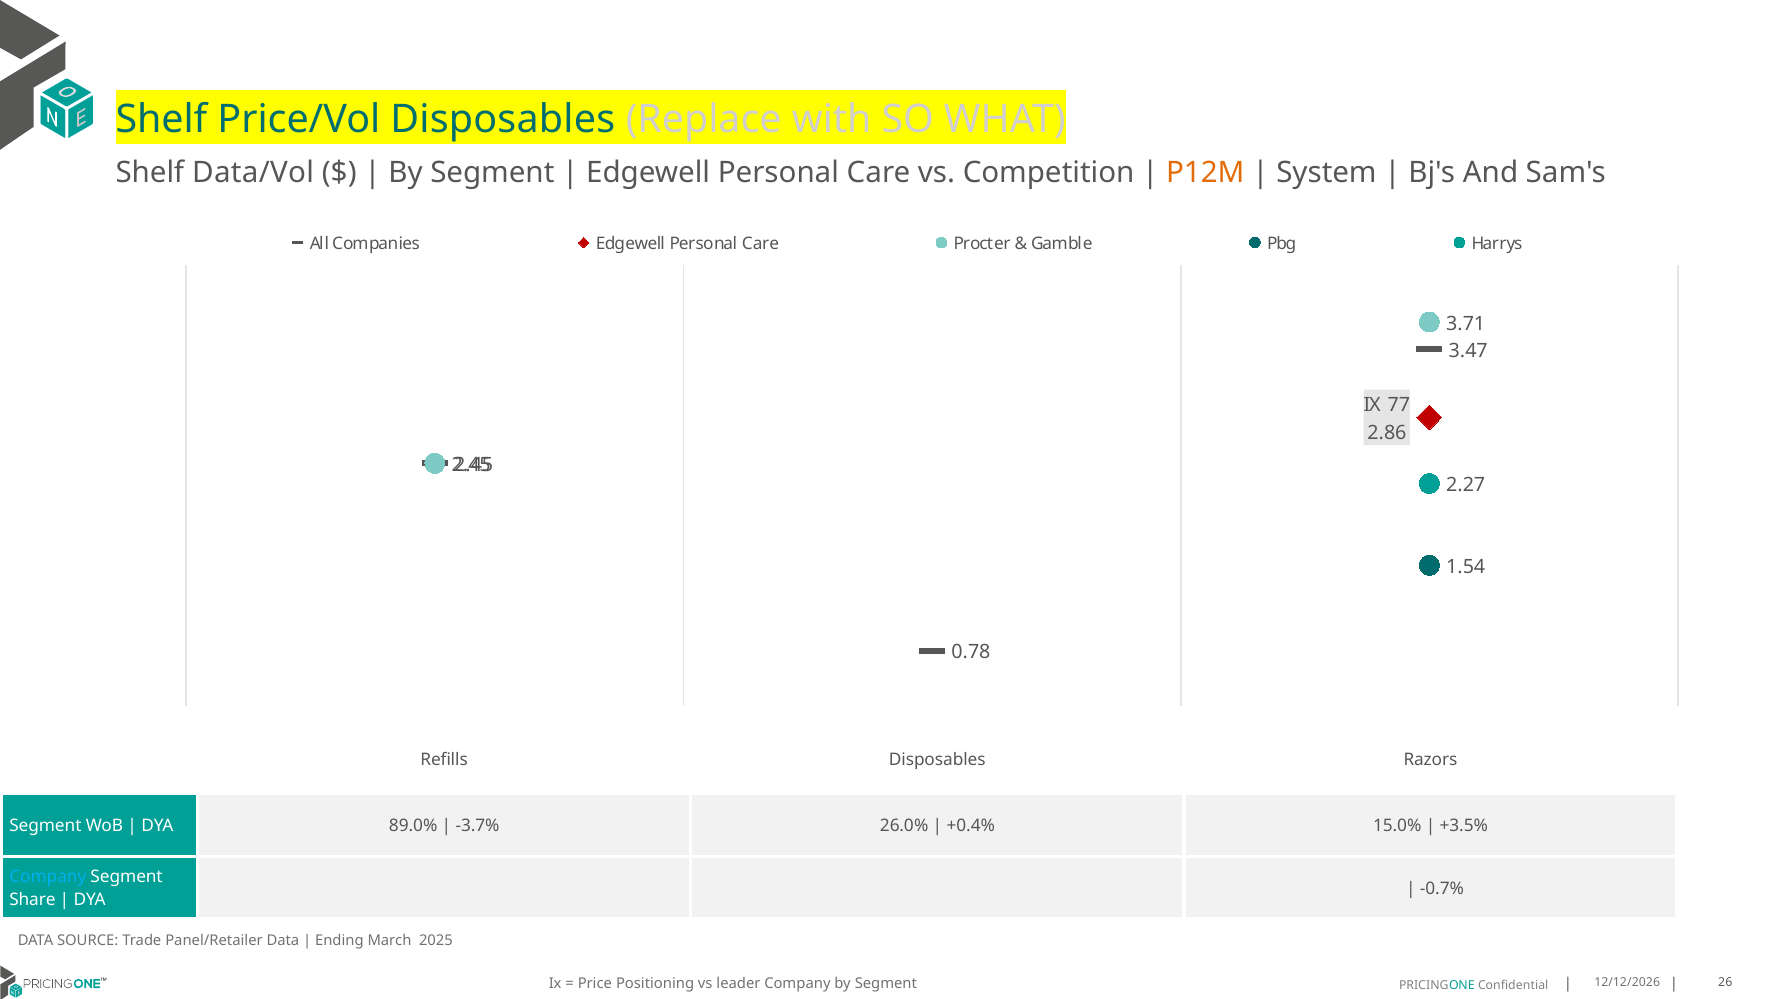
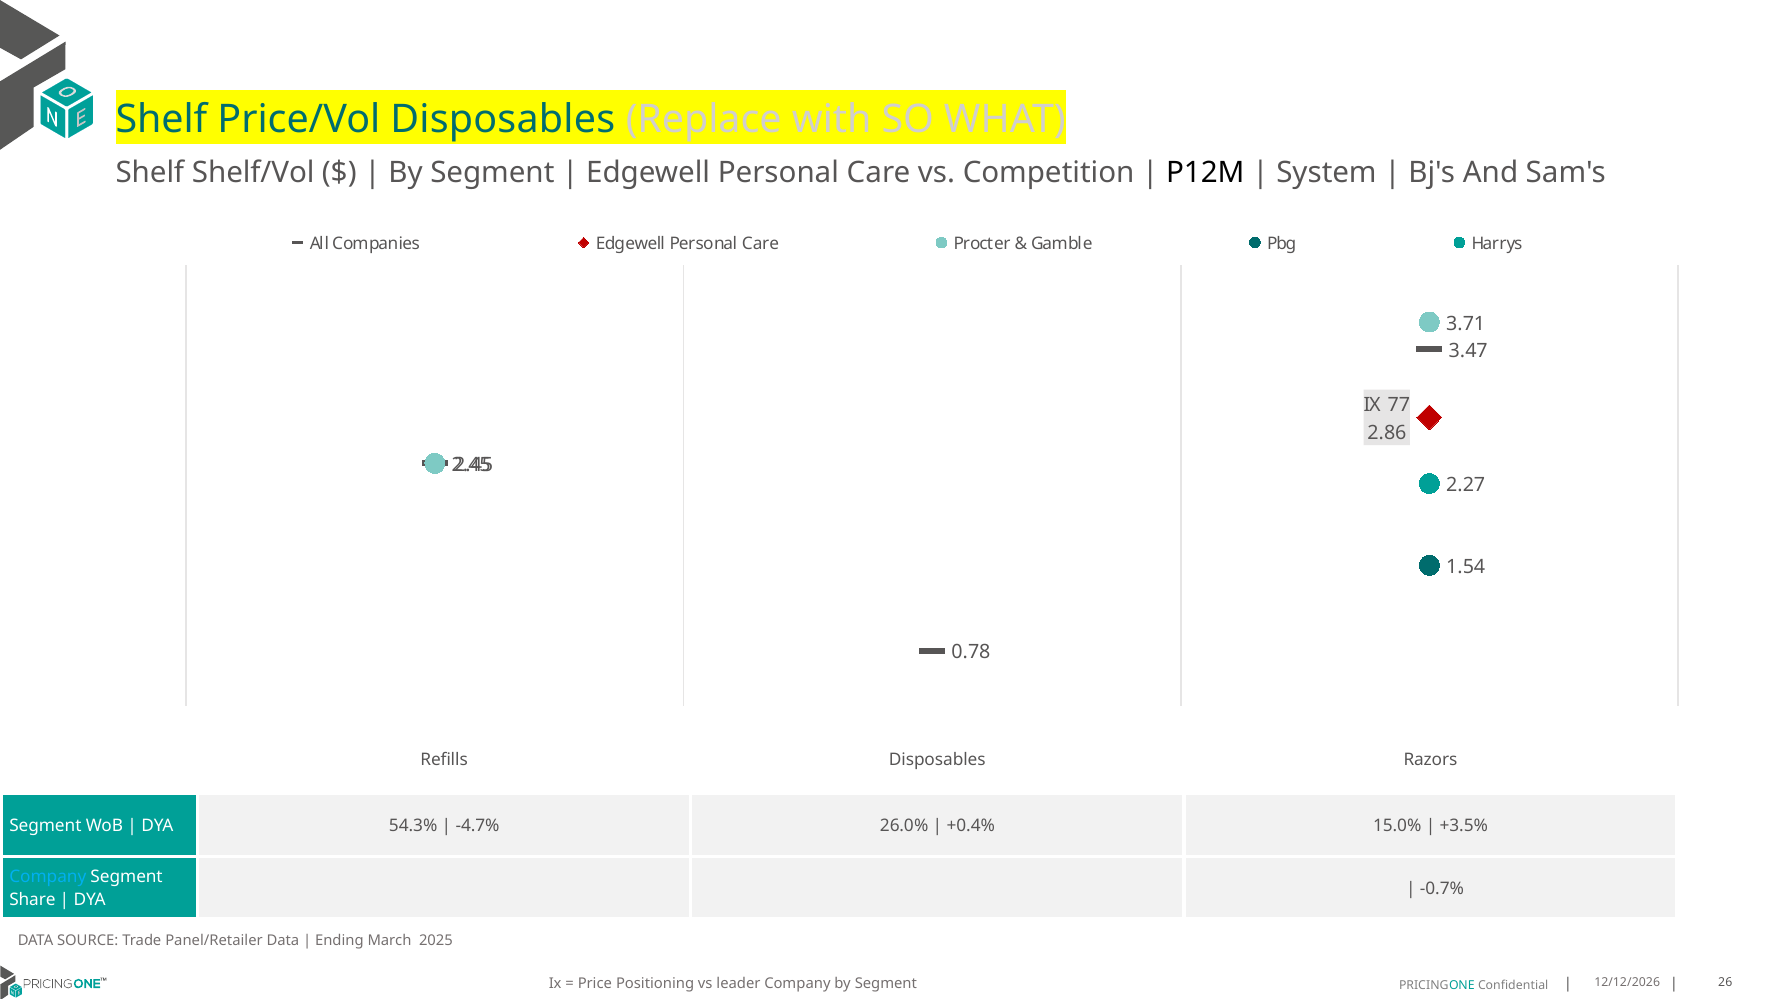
Data/Vol: Data/Vol -> Shelf/Vol
P12M colour: orange -> black
89.0%: 89.0% -> 54.3%
-3.7%: -3.7% -> -4.7%
